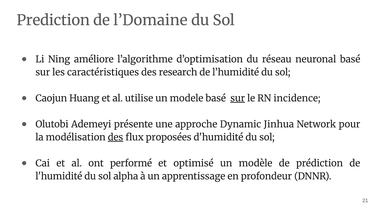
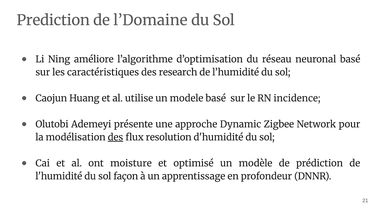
sur at (238, 98) underline: present -> none
Jinhua: Jinhua -> Zigbee
proposées: proposées -> resolution
performé: performé -> moisture
alpha: alpha -> façon
